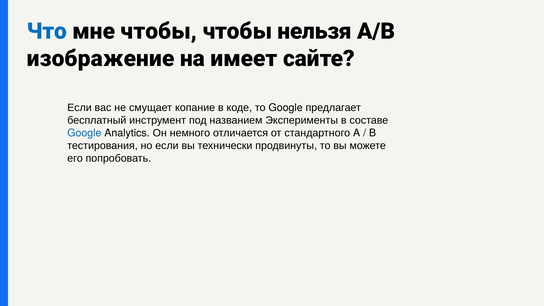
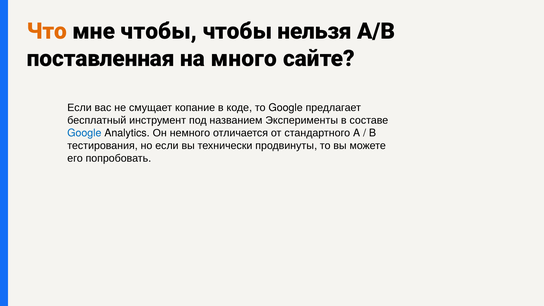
Что colour: blue -> orange
изображение: изображение -> поставленная
имеет: имеет -> много
